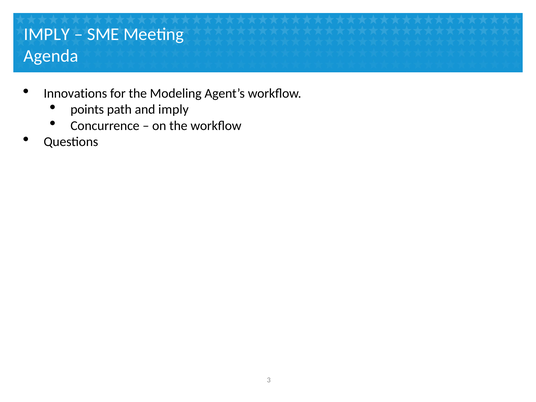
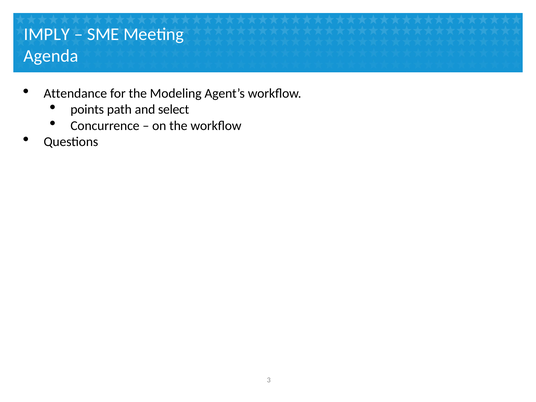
Innovations: Innovations -> Attendance
and imply: imply -> select
